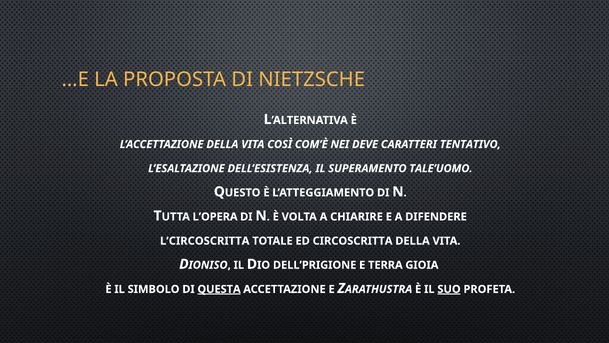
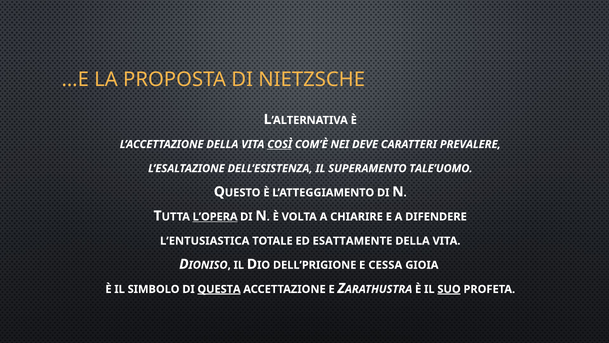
COSÌ underline: none -> present
TENTATIVO: TENTATIVO -> PREVALERE
L’OPERA underline: none -> present
L’CIRCOSCRITTA: L’CIRCOSCRITTA -> L’ENTUSIASTICA
CIRCOSCRITTA: CIRCOSCRITTA -> ESATTAMENTE
TERRA: TERRA -> CESSA
